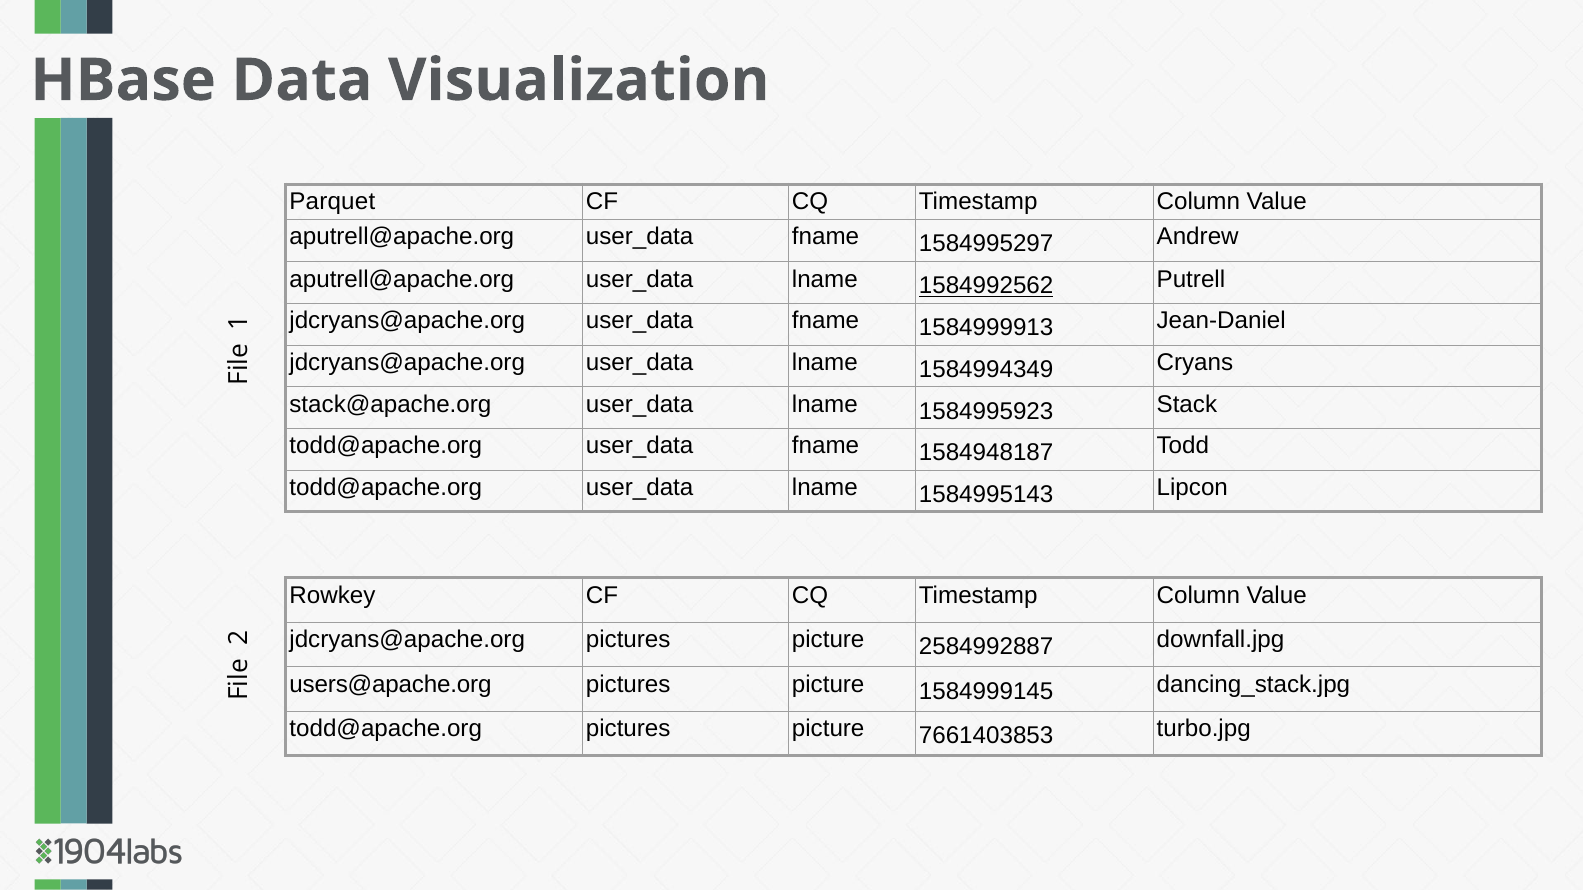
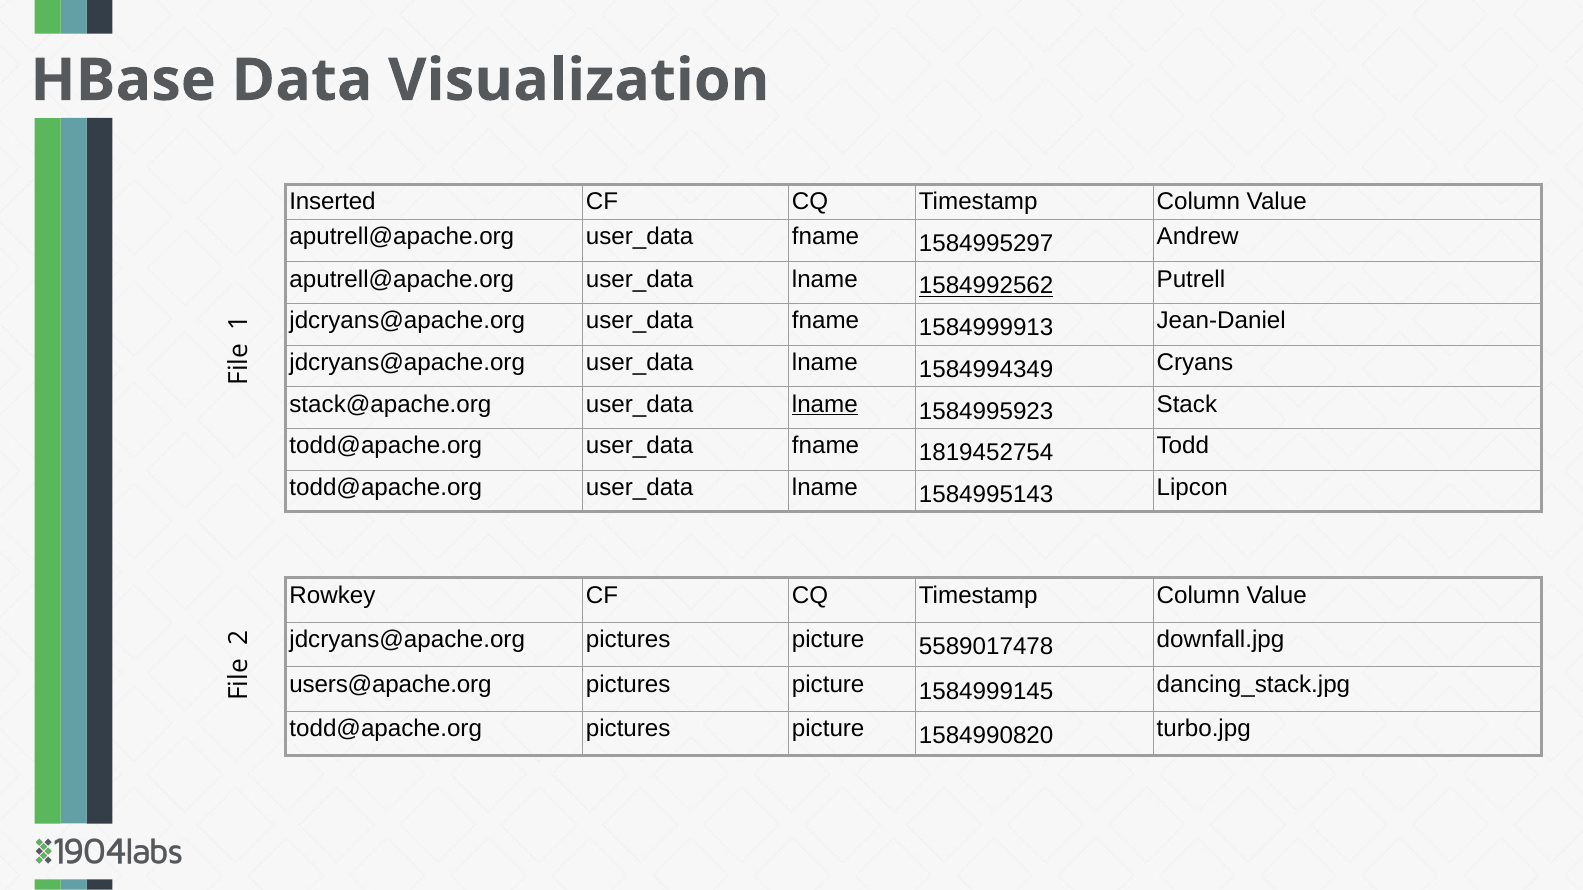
Parquet: Parquet -> Inserted
lname at (825, 405) underline: none -> present
1584948187: 1584948187 -> 1819452754
2584992887: 2584992887 -> 5589017478
7661403853: 7661403853 -> 1584990820
